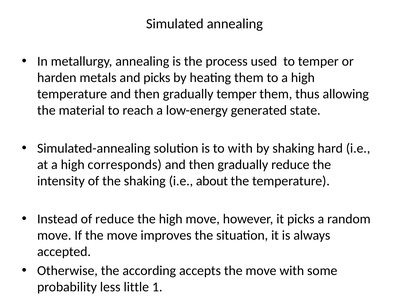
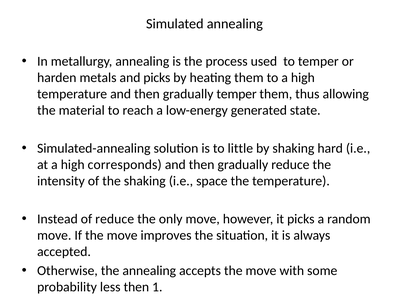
to with: with -> little
about: about -> space
the high: high -> only
the according: according -> annealing
less little: little -> then
